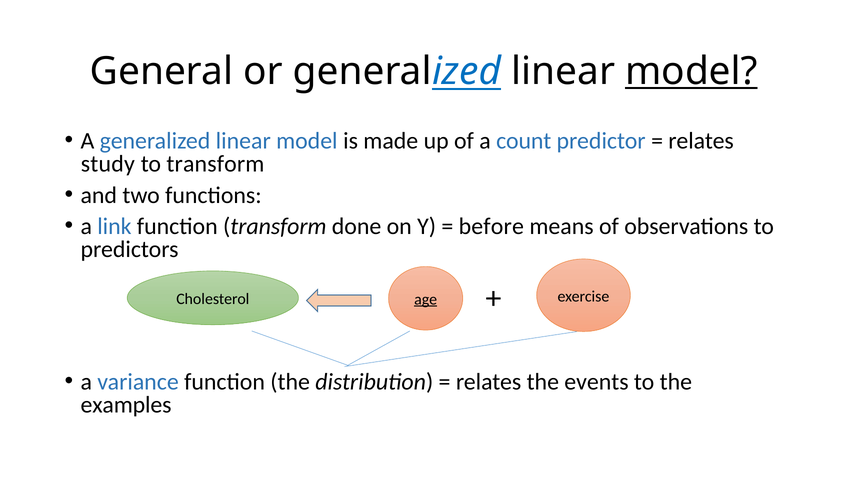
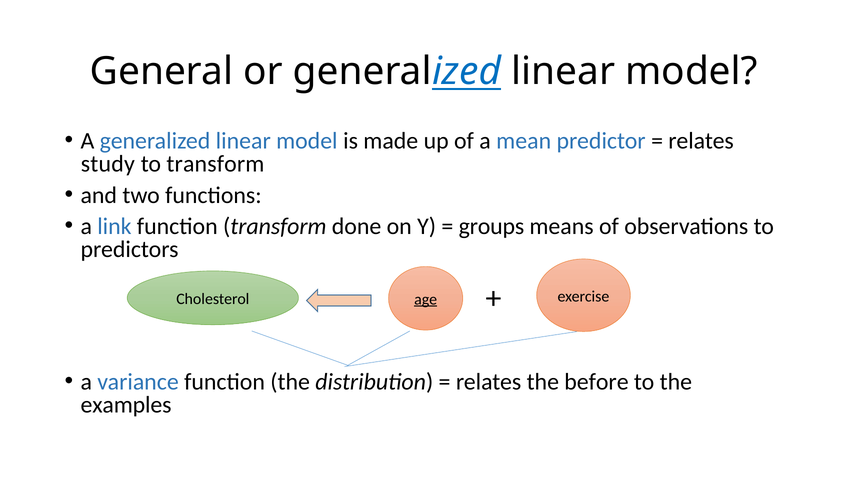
model at (691, 71) underline: present -> none
count: count -> mean
before: before -> groups
events: events -> before
